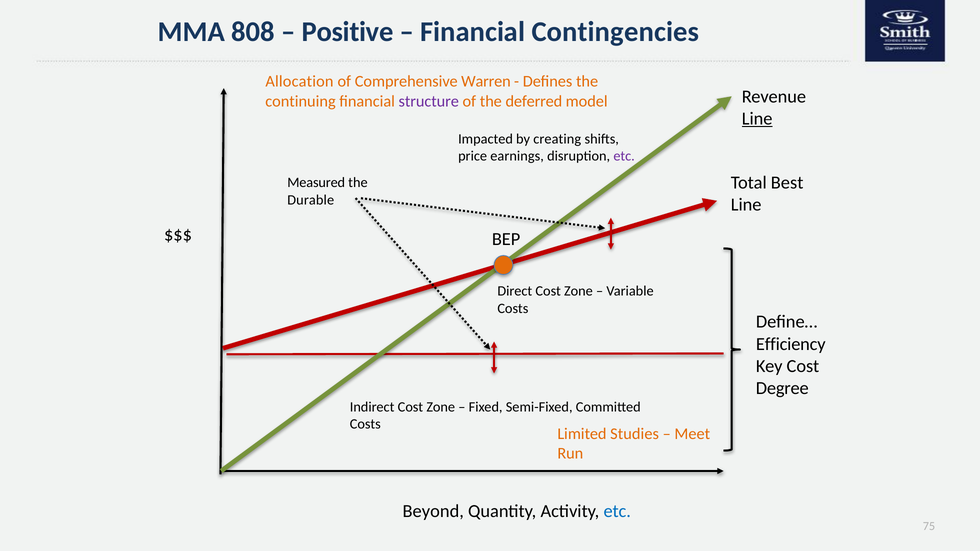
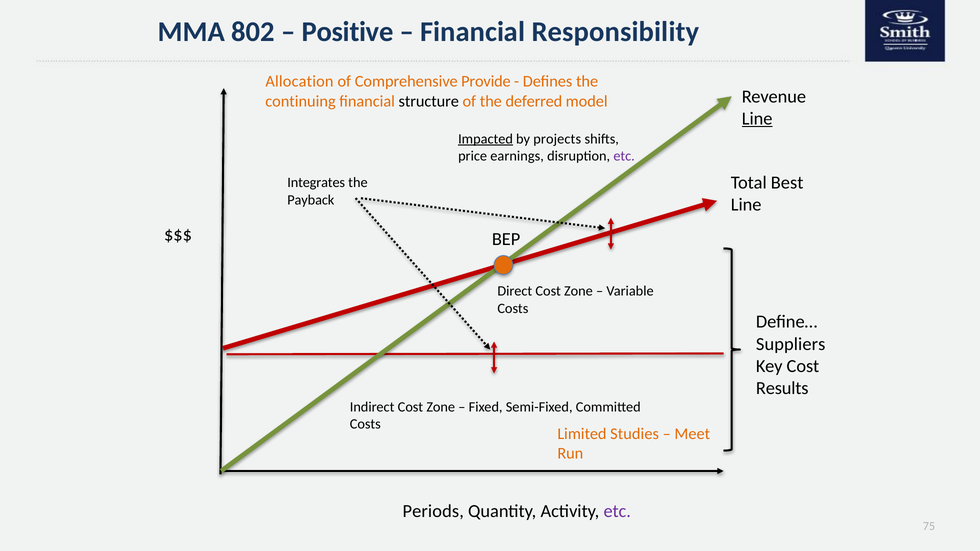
808: 808 -> 802
Contingencies: Contingencies -> Responsibility
Warren: Warren -> Provide
structure colour: purple -> black
Impacted underline: none -> present
creating: creating -> projects
Measured: Measured -> Integrates
Durable: Durable -> Payback
Efficiency: Efficiency -> Suppliers
Degree: Degree -> Results
Beyond: Beyond -> Periods
etc at (617, 511) colour: blue -> purple
